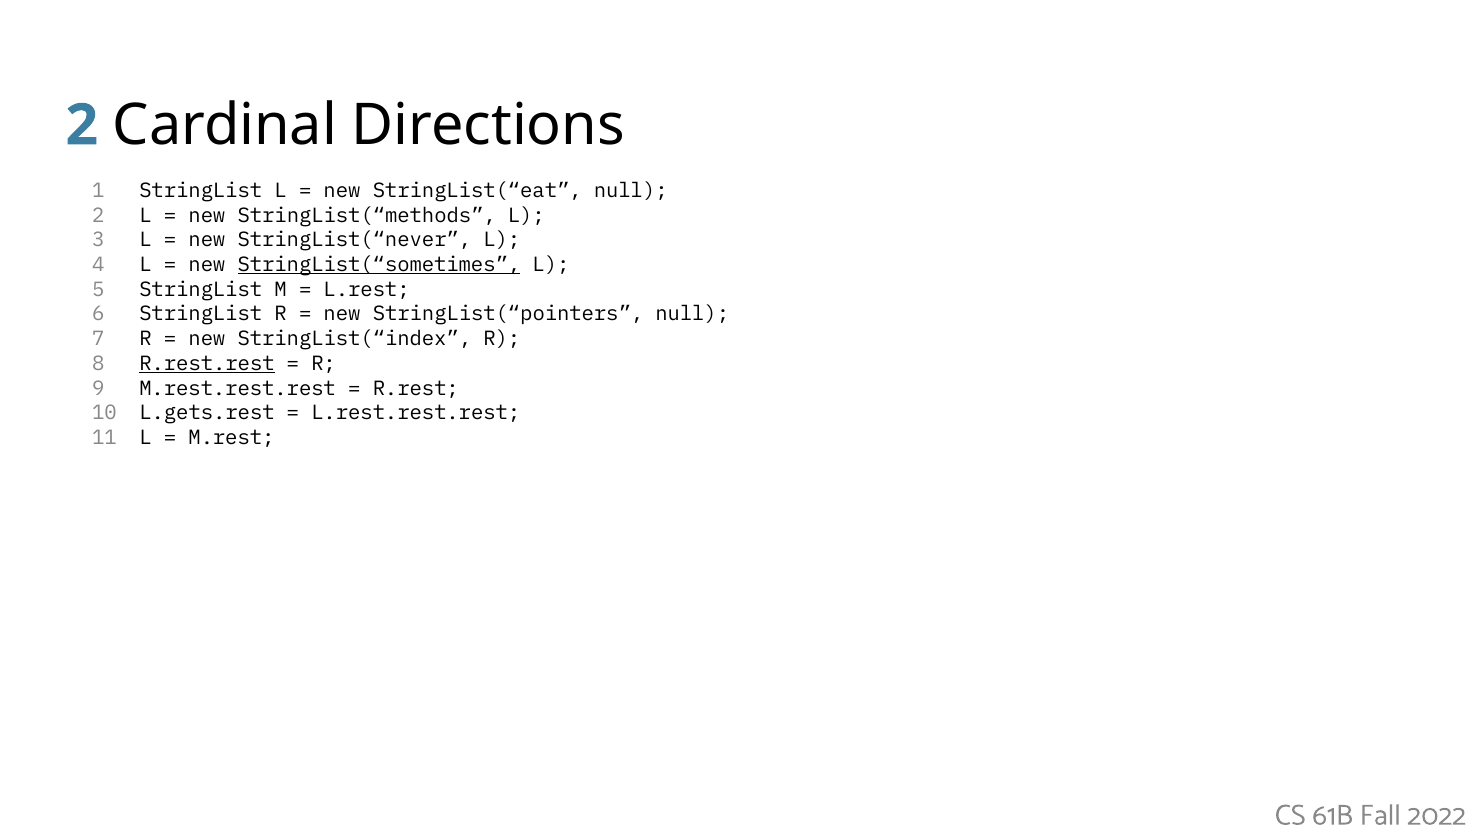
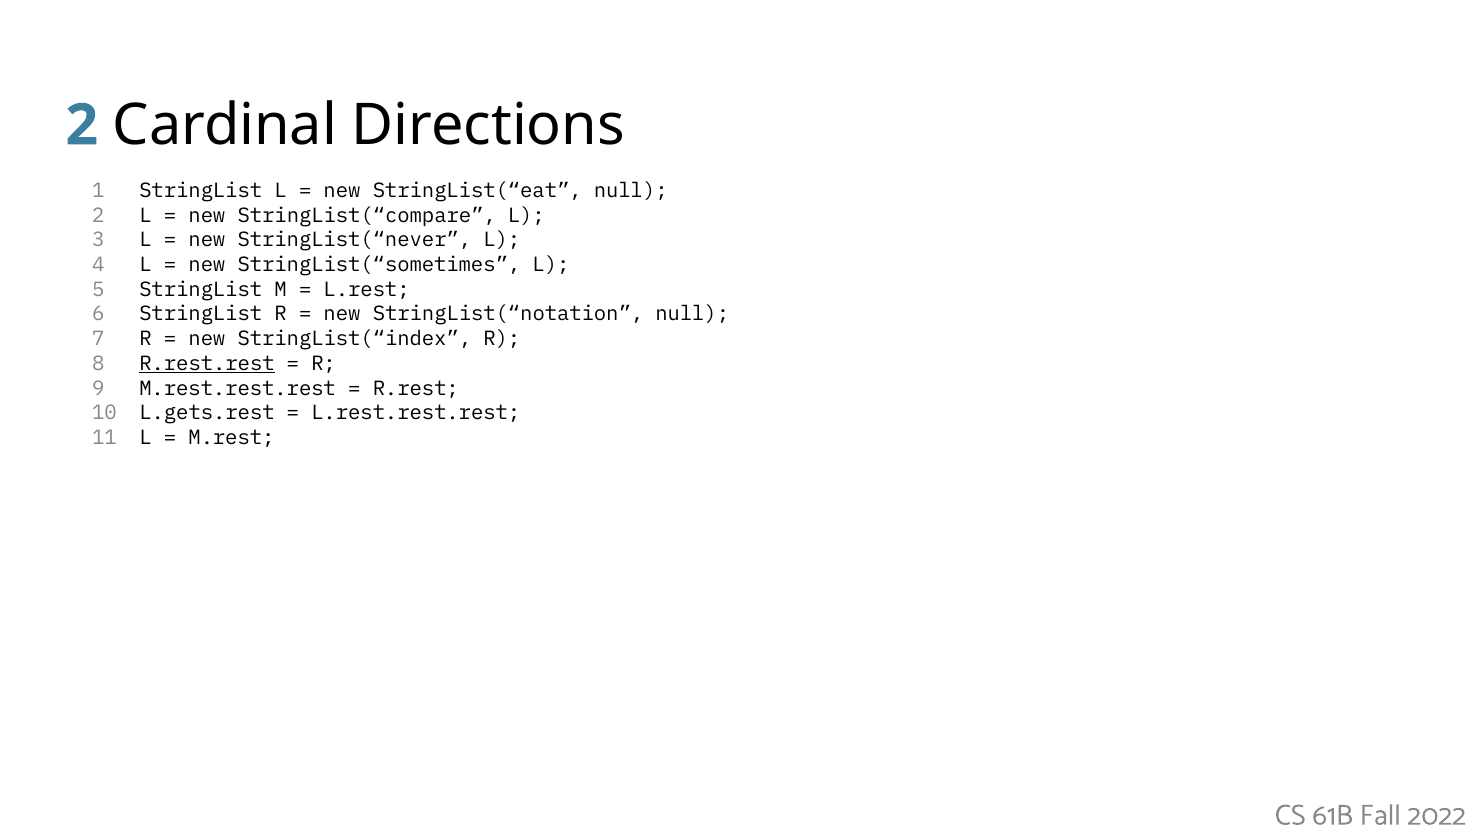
StringList(“methods: StringList(“methods -> StringList(“compare
StringList(“sometimes underline: present -> none
StringList(“pointers: StringList(“pointers -> StringList(“notation
